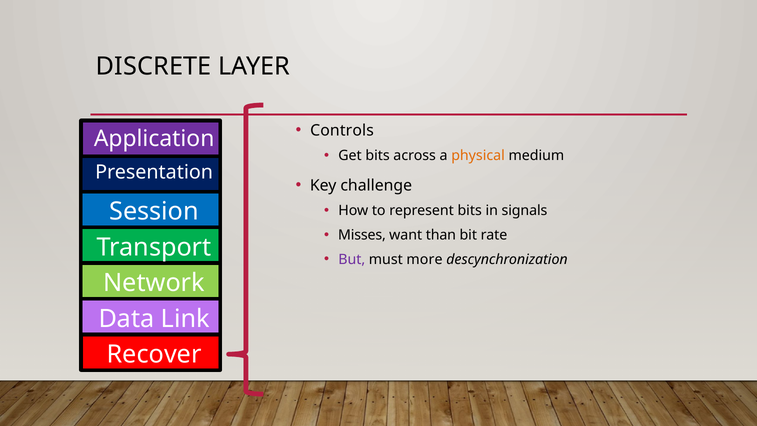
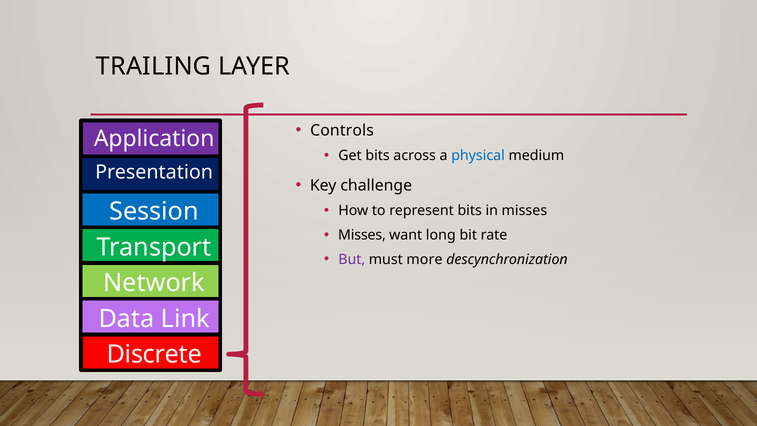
DISCRETE: DISCRETE -> TRAILING
physical colour: orange -> blue
in signals: signals -> misses
than: than -> long
Recover: Recover -> Discrete
